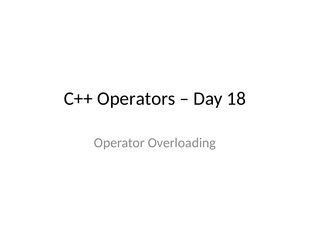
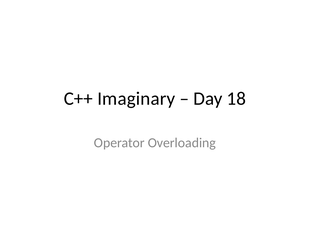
Operators: Operators -> Imaginary
